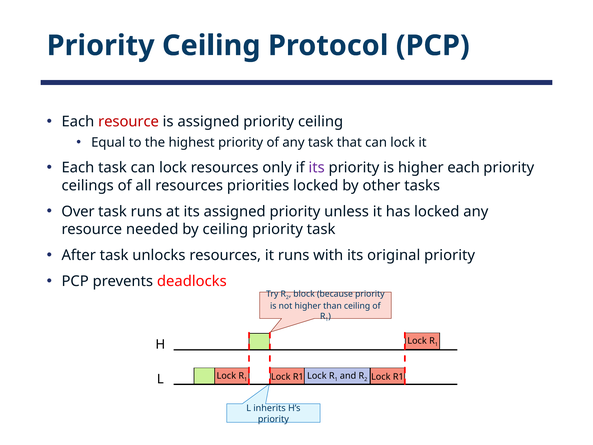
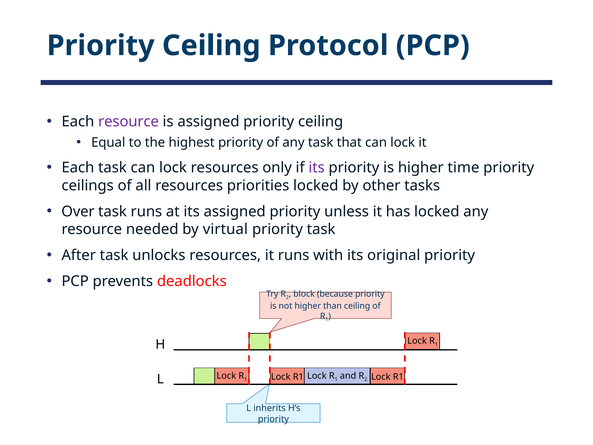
resource at (129, 122) colour: red -> purple
higher each: each -> time
by ceiling: ceiling -> virtual
